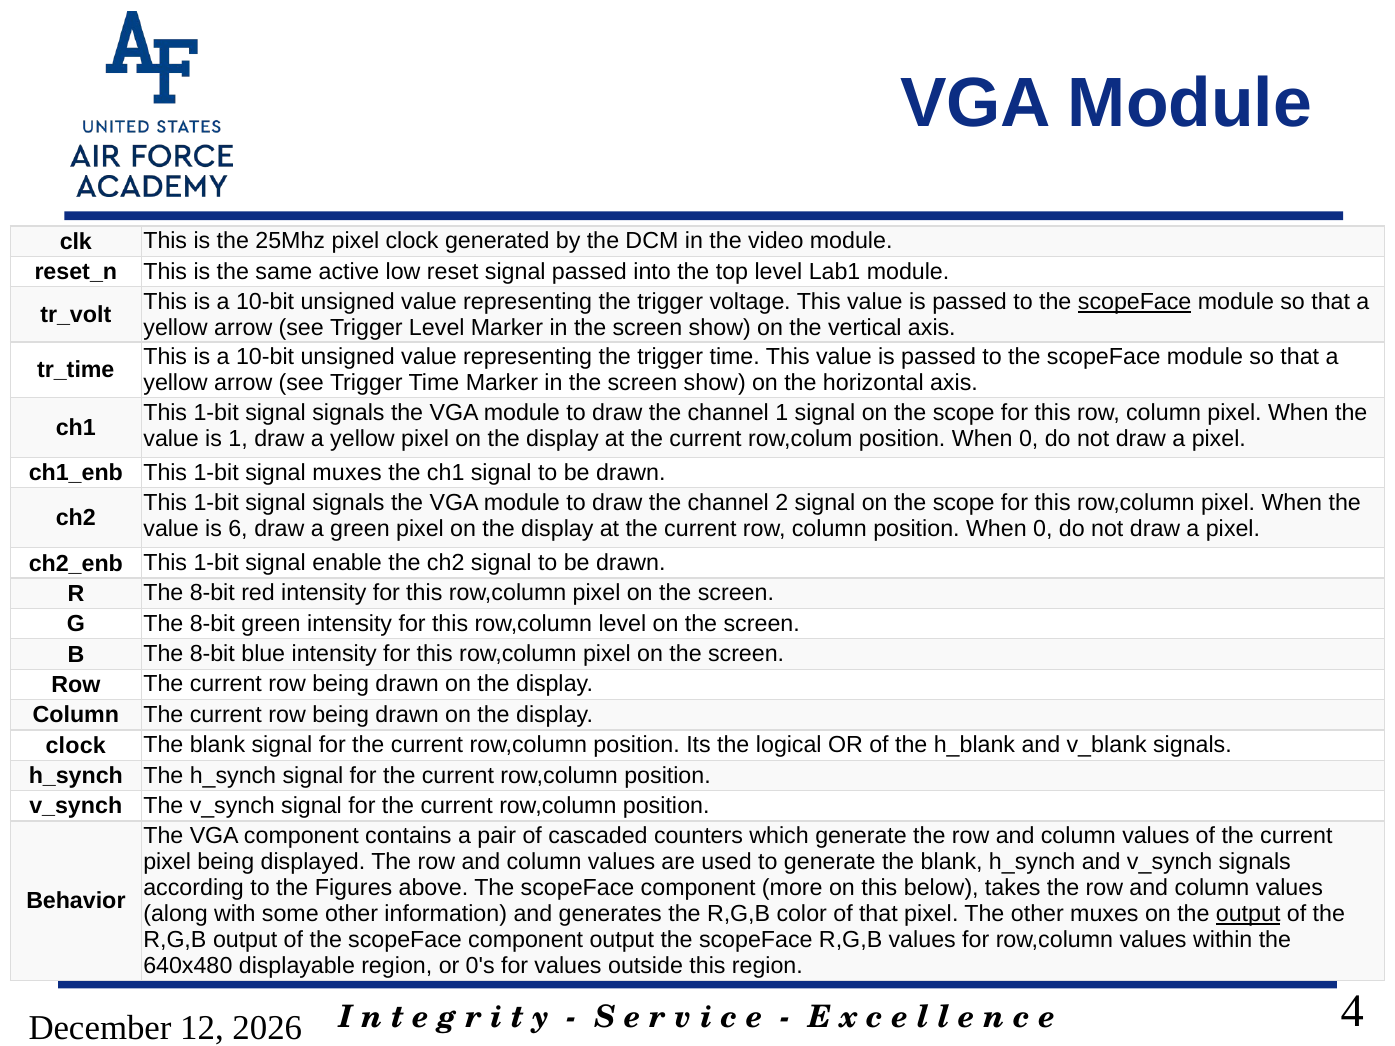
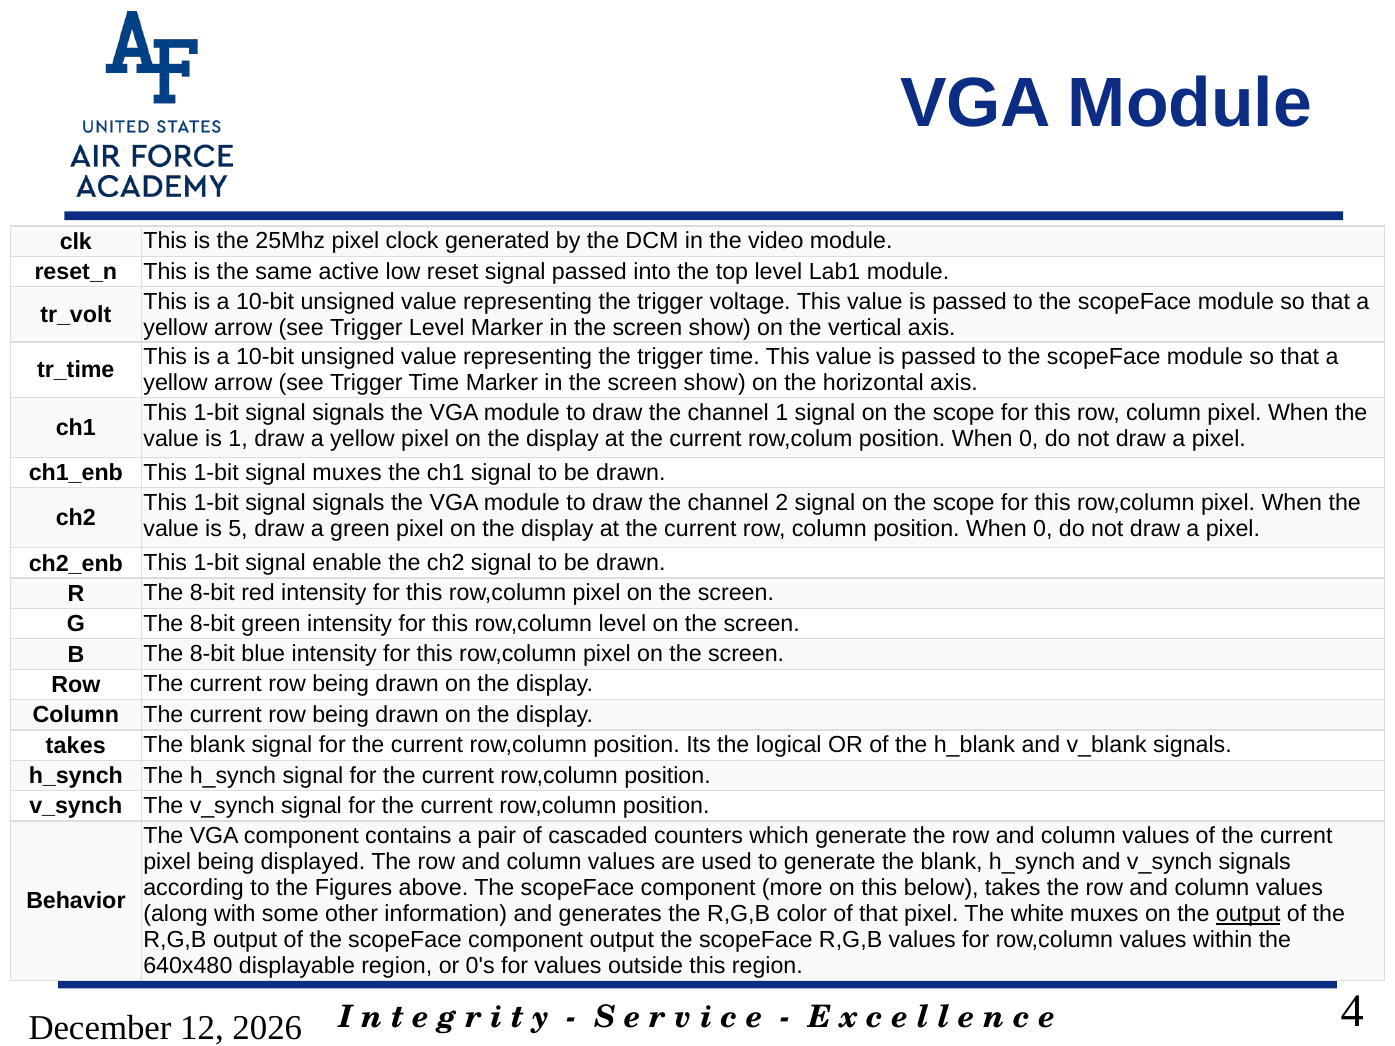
scopeFace at (1135, 302) underline: present -> none
6: 6 -> 5
clock at (76, 746): clock -> takes
The other: other -> white
